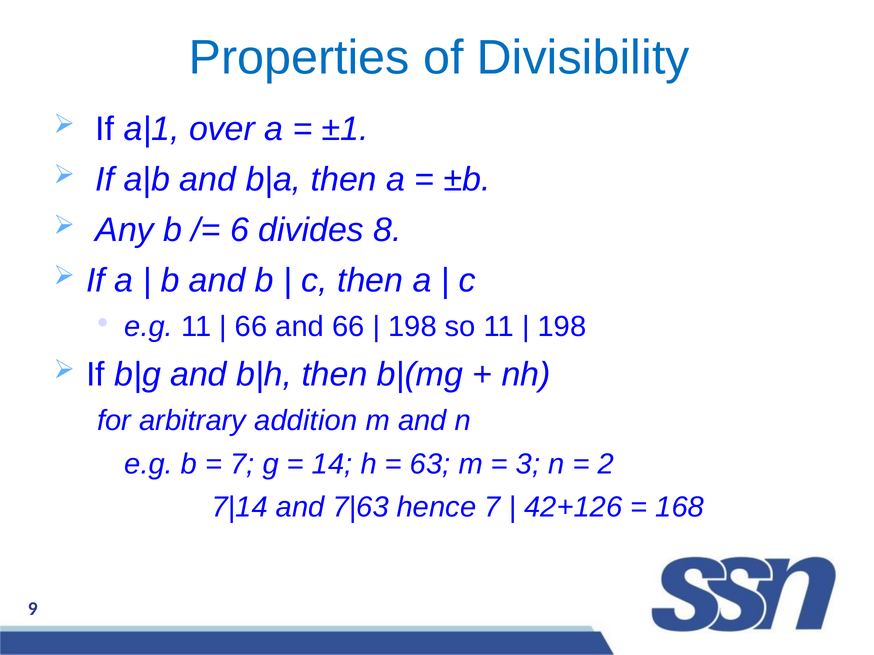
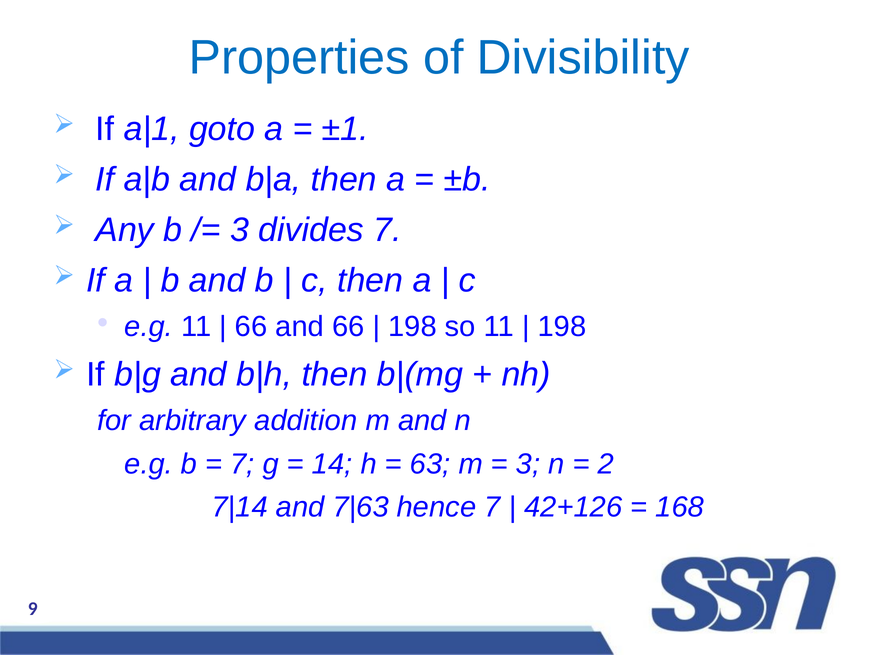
over: over -> goto
6 at (240, 230): 6 -> 3
divides 8: 8 -> 7
